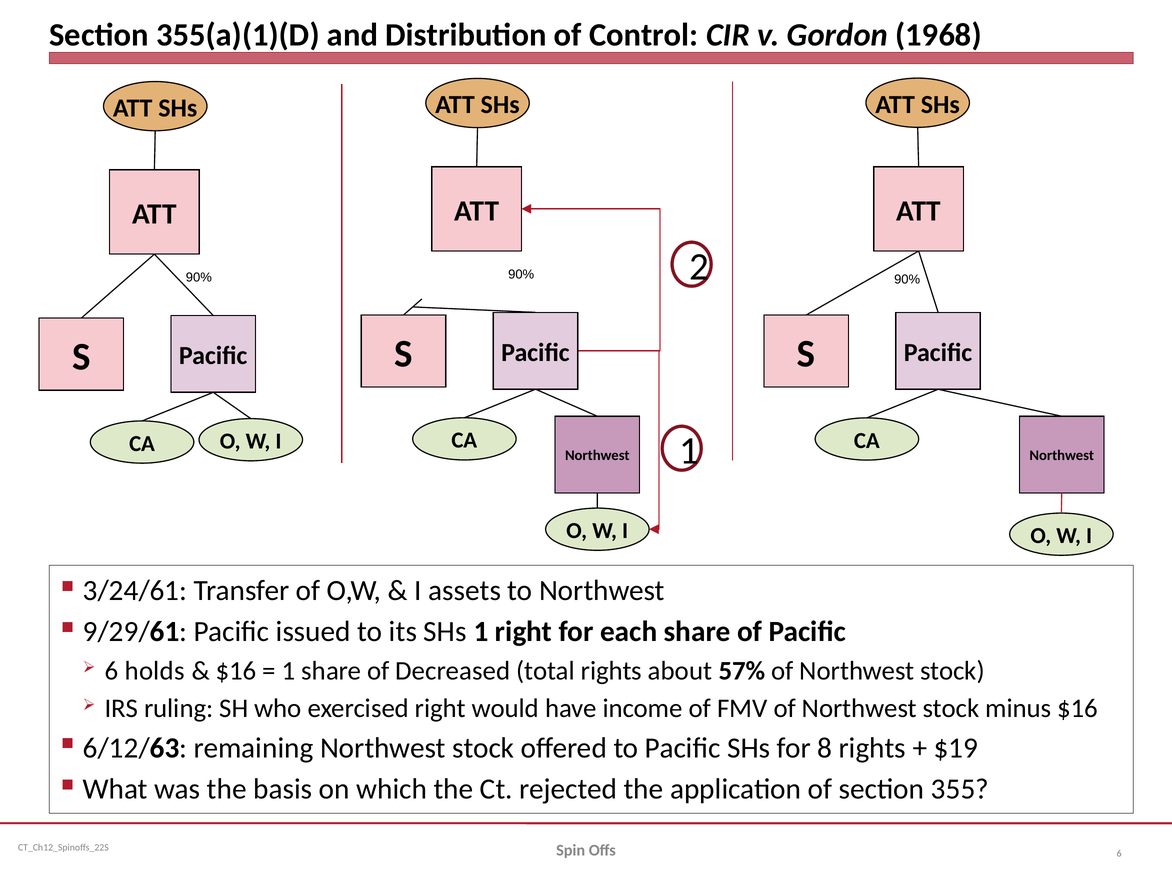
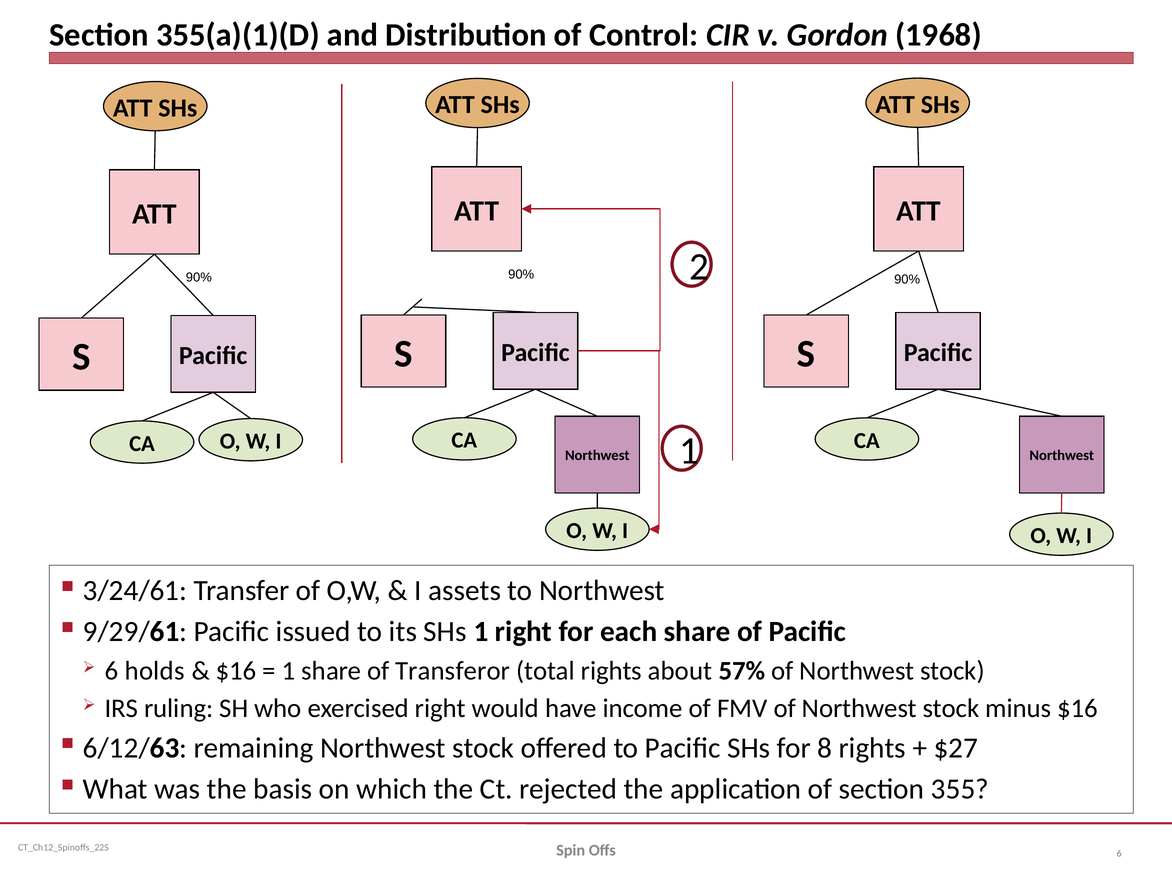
Decreased: Decreased -> Transferor
$19: $19 -> $27
